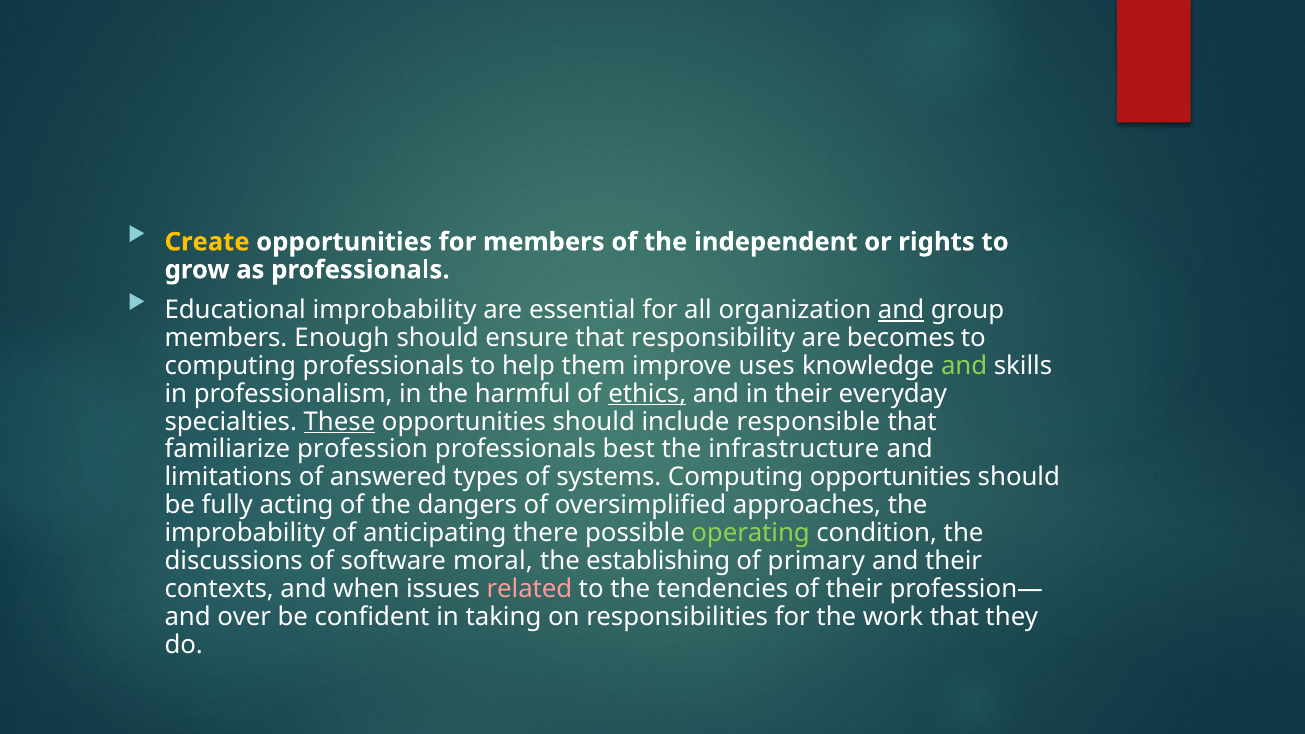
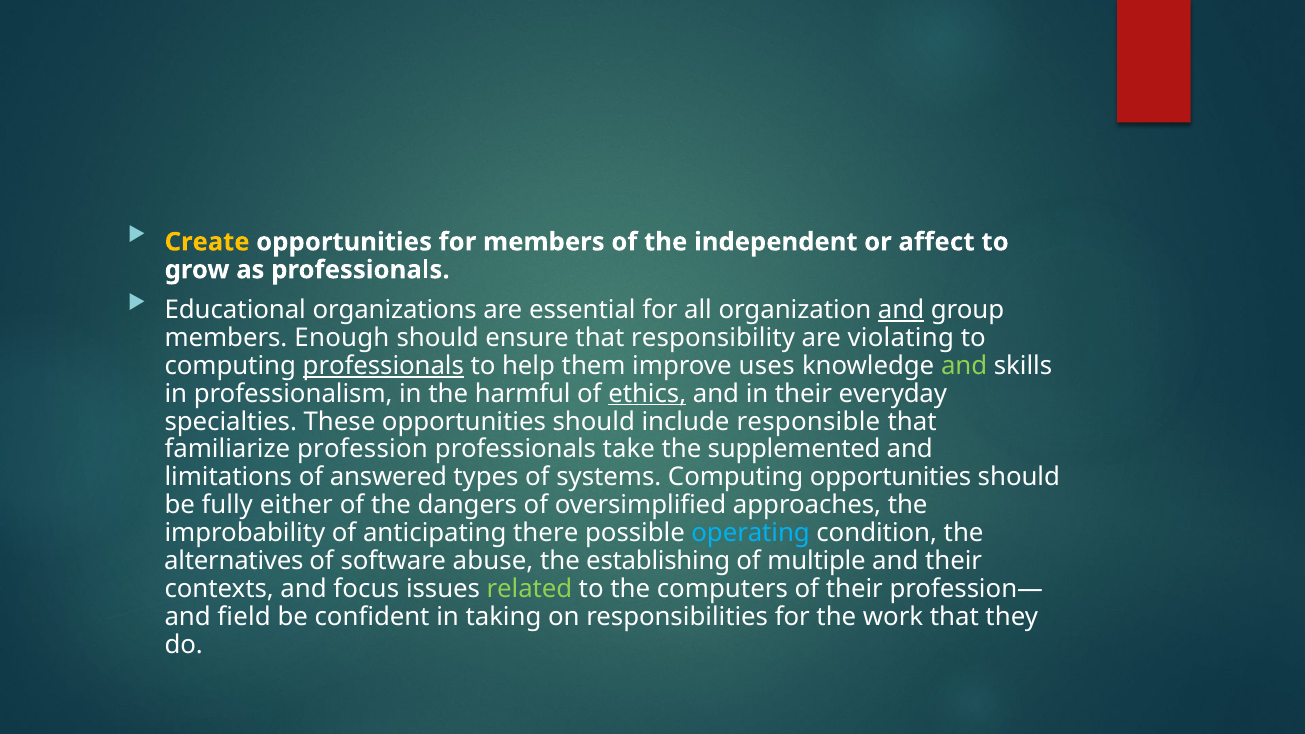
rights: rights -> affect
Educational improbability: improbability -> organizations
becomes: becomes -> violating
professionals at (383, 366) underline: none -> present
These underline: present -> none
best: best -> take
infrastructure: infrastructure -> supplemented
acting: acting -> either
operating colour: light green -> light blue
discussions: discussions -> alternatives
moral: moral -> abuse
primary: primary -> multiple
when: when -> focus
related colour: pink -> light green
tendencies: tendencies -> computers
over: over -> field
